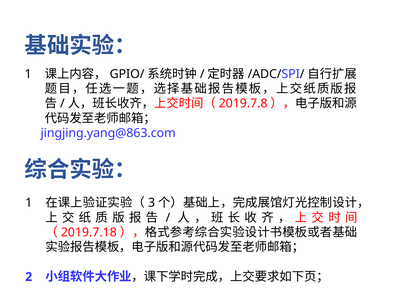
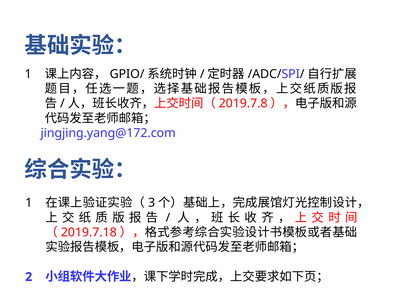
jingjing.yang@863.com: jingjing.yang@863.com -> jingjing.yang@172.com
